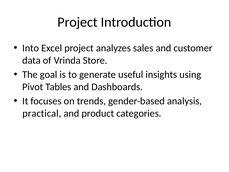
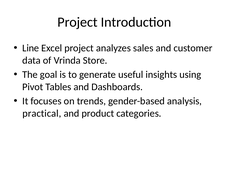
Into: Into -> Line
